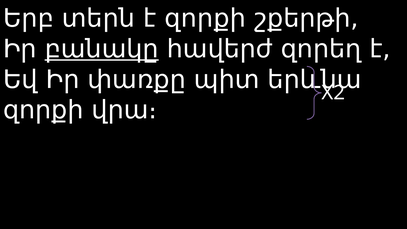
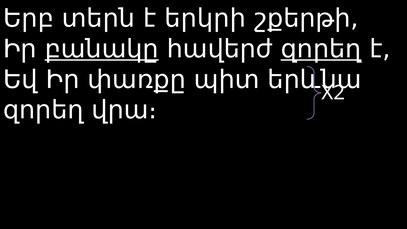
է զորքի: զորքի -> երկրի
զորեղ at (321, 49) underline: none -> present
զորքի at (43, 110): զորքի -> զորեղ
